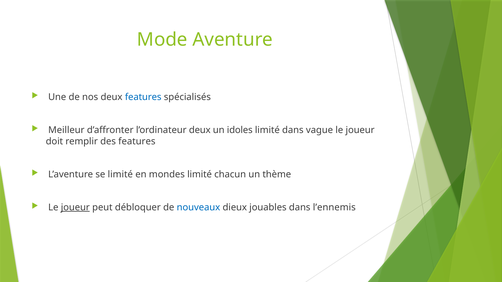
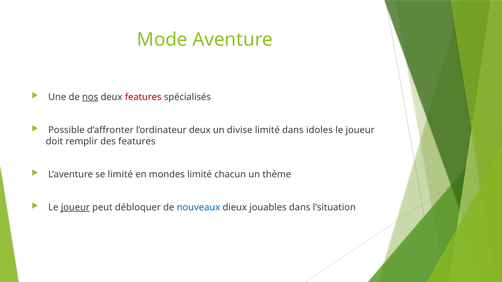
nos underline: none -> present
features at (143, 97) colour: blue -> red
Meilleur: Meilleur -> Possible
idoles: idoles -> divise
vague: vague -> idoles
l’ennemis: l’ennemis -> l’situation
